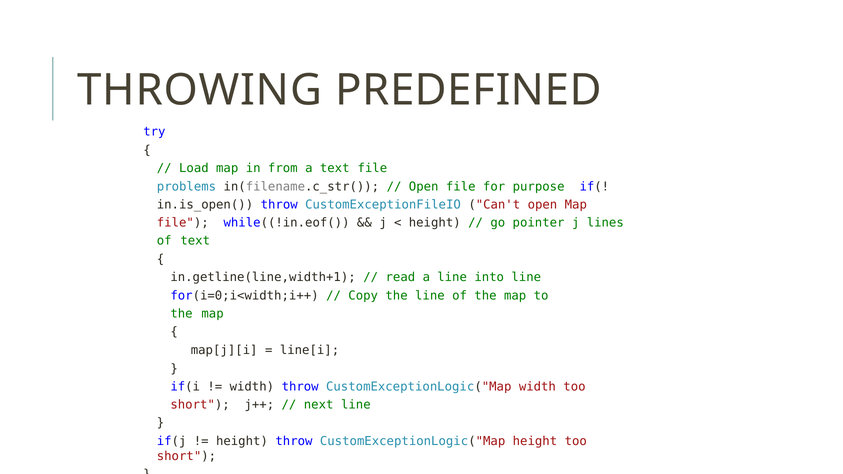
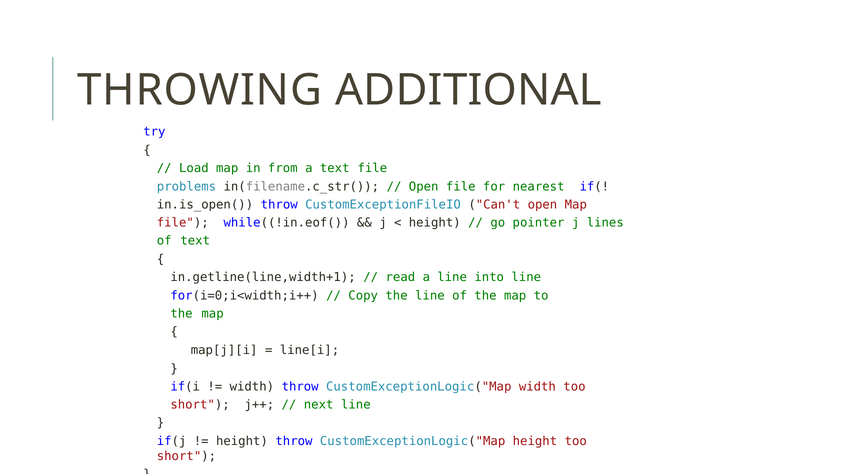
PREDEFINED: PREDEFINED -> ADDITIONAL
purpose: purpose -> nearest
